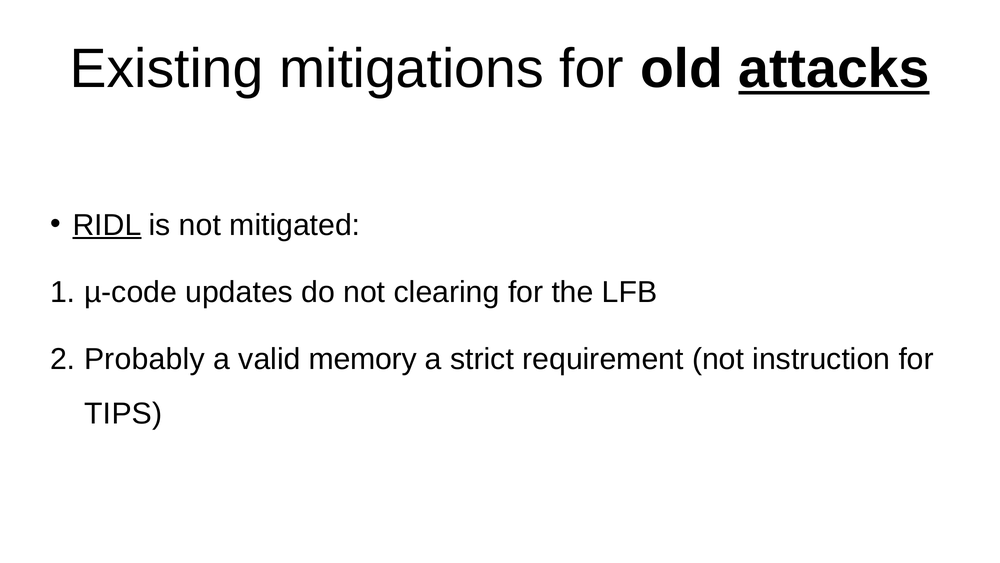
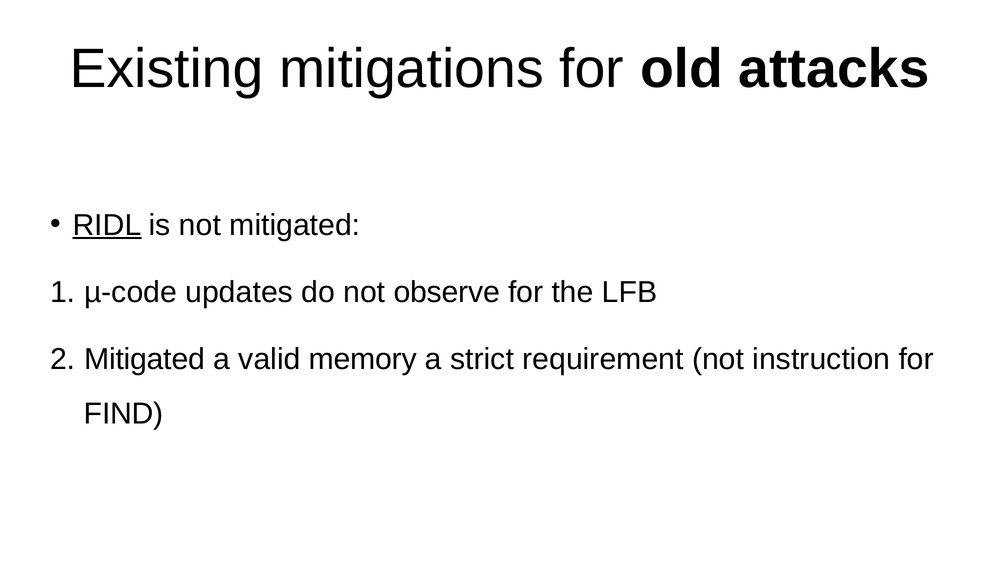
attacks underline: present -> none
clearing: clearing -> observe
Probably at (144, 359): Probably -> Mitigated
TIPS: TIPS -> FIND
